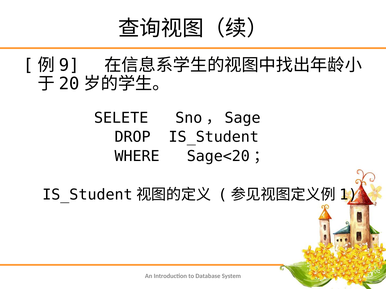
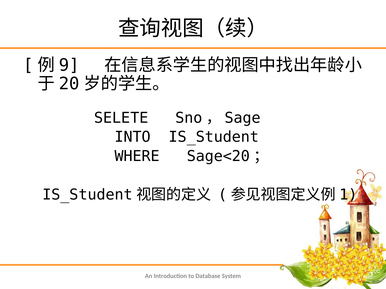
DROP: DROP -> INTO
